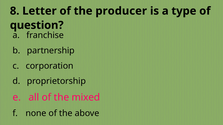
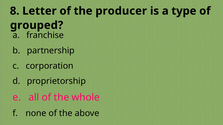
question: question -> grouped
mixed: mixed -> whole
